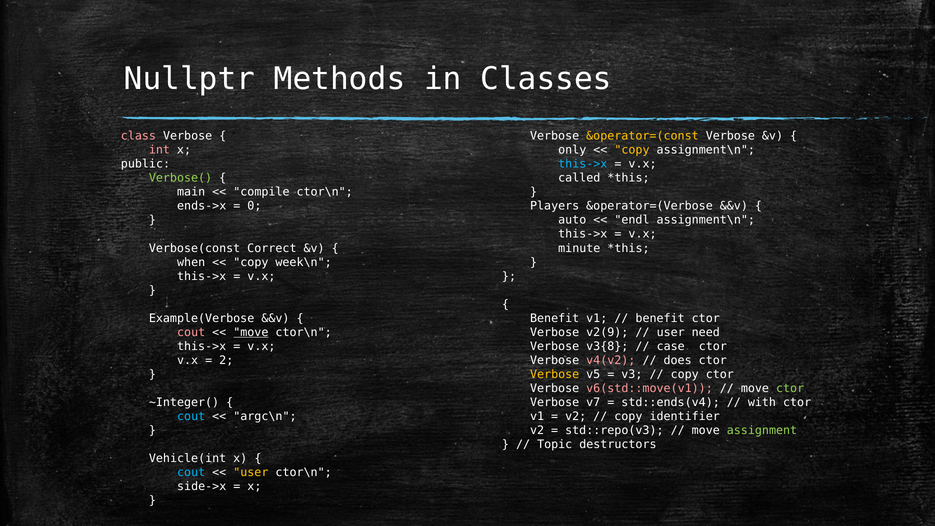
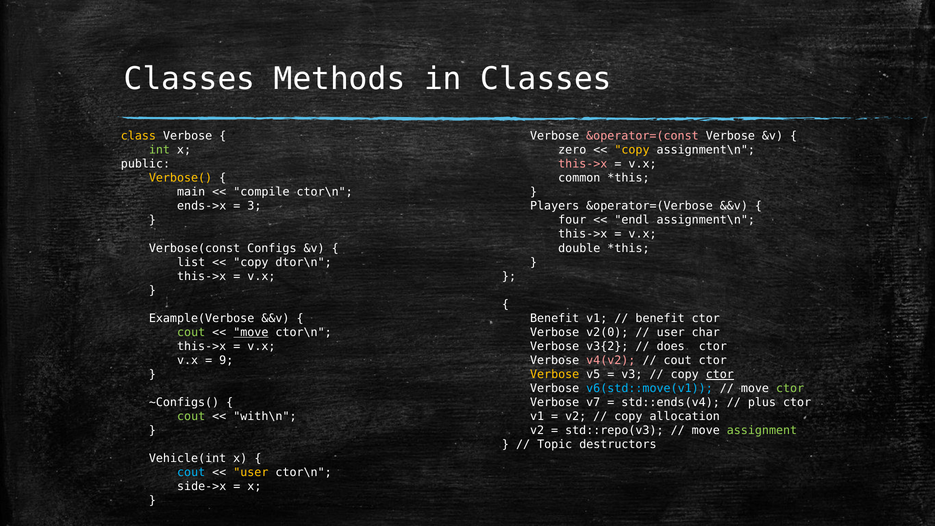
Nullptr at (189, 79): Nullptr -> Classes
class colour: pink -> yellow
&operator=(const colour: yellow -> pink
int colour: pink -> light green
only: only -> zero
this->x at (583, 164) colour: light blue -> pink
Verbose( colour: light green -> yellow
called: called -> common
0: 0 -> 3
auto: auto -> four
Correct: Correct -> Configs
minute: minute -> double
when: when -> list
week\n: week\n -> dtor\n
cout at (191, 332) colour: pink -> light green
v2(9: v2(9 -> v2(0
need: need -> char
v3{8: v3{8 -> v3{2
case: case -> does
2: 2 -> 9
does at (678, 360): does -> cout
ctor at (720, 374) underline: none -> present
v6(std::move(v1 colour: pink -> light blue
~Integer(: ~Integer( -> ~Configs(
with: with -> plus
cout at (191, 417) colour: light blue -> light green
argc\n: argc\n -> with\n
identifier: identifier -> allocation
